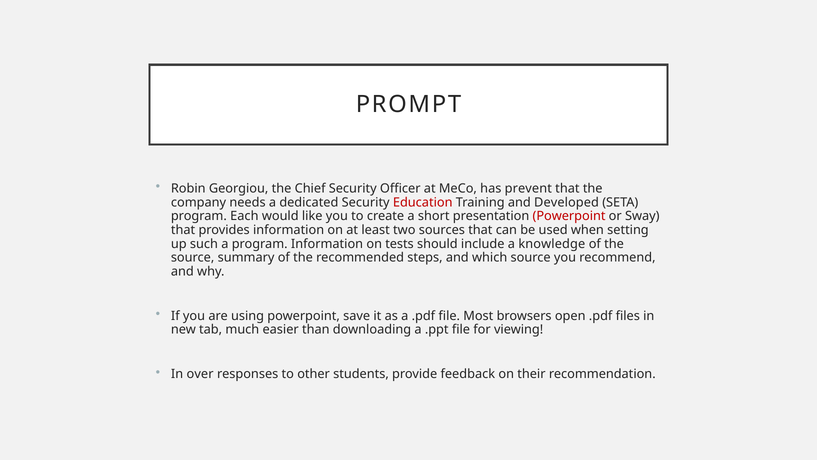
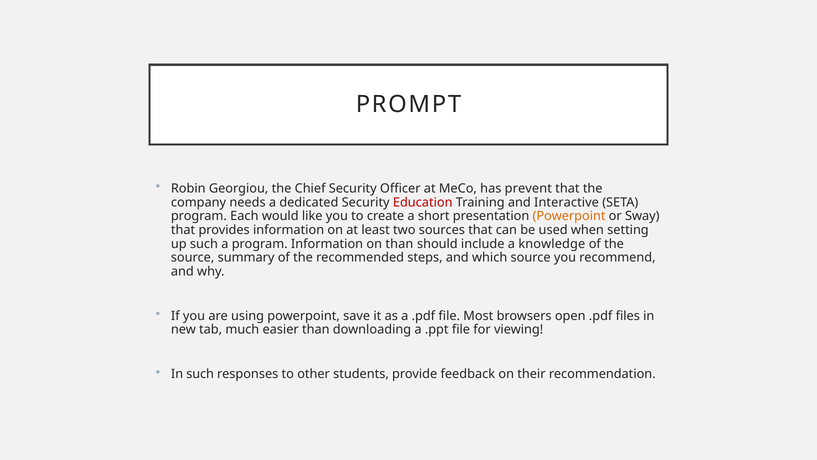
Developed: Developed -> Interactive
Powerpoint at (569, 216) colour: red -> orange
on tests: tests -> than
In over: over -> such
